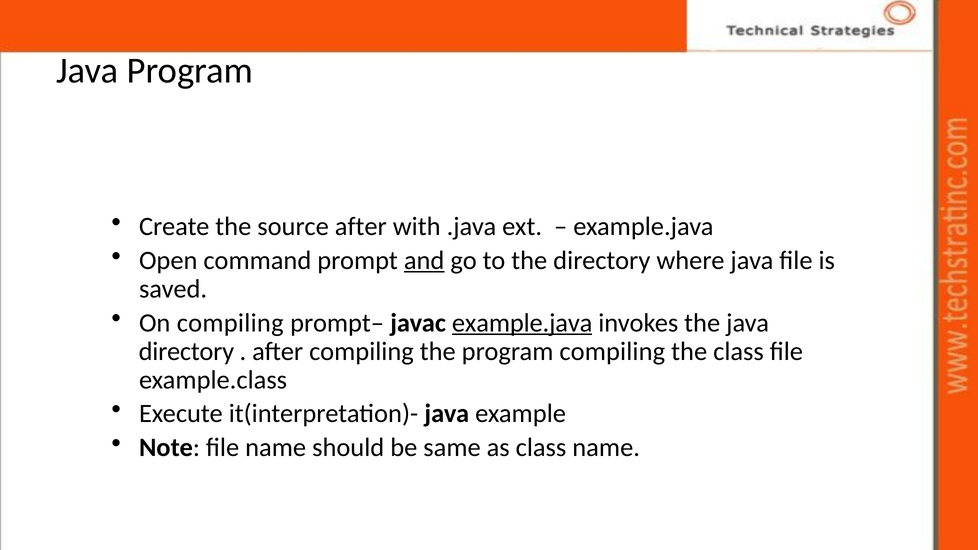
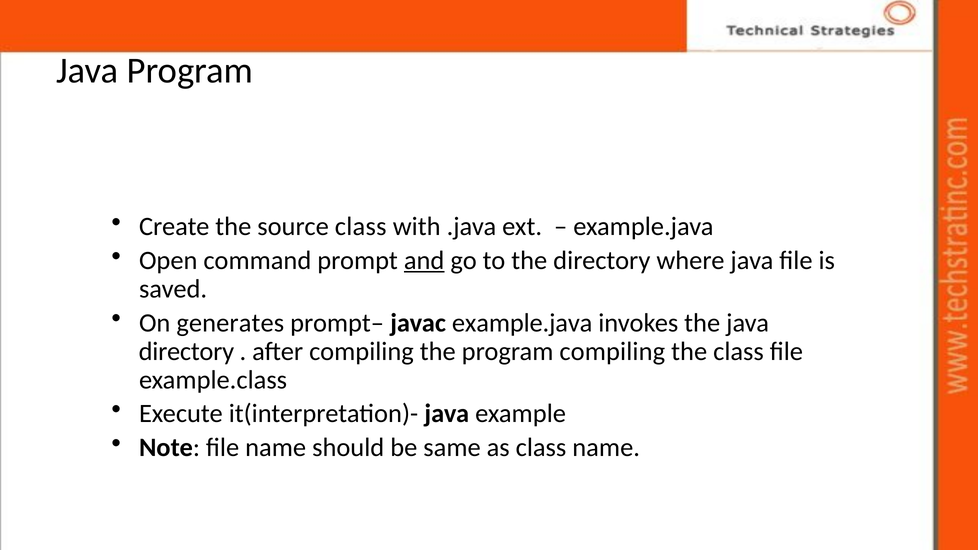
source after: after -> class
On compiling: compiling -> generates
example.java at (522, 323) underline: present -> none
